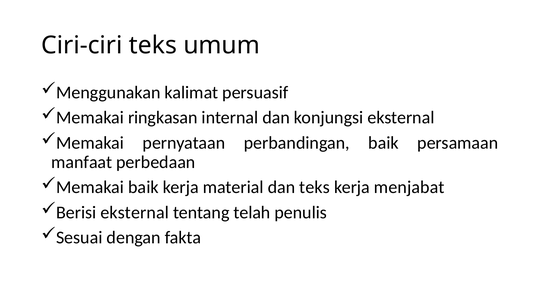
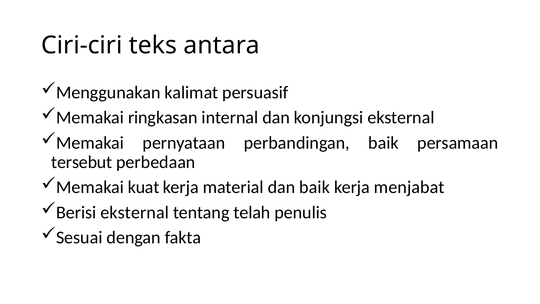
umum: umum -> antara
manfaat: manfaat -> tersebut
Memakai baik: baik -> kuat
dan teks: teks -> baik
